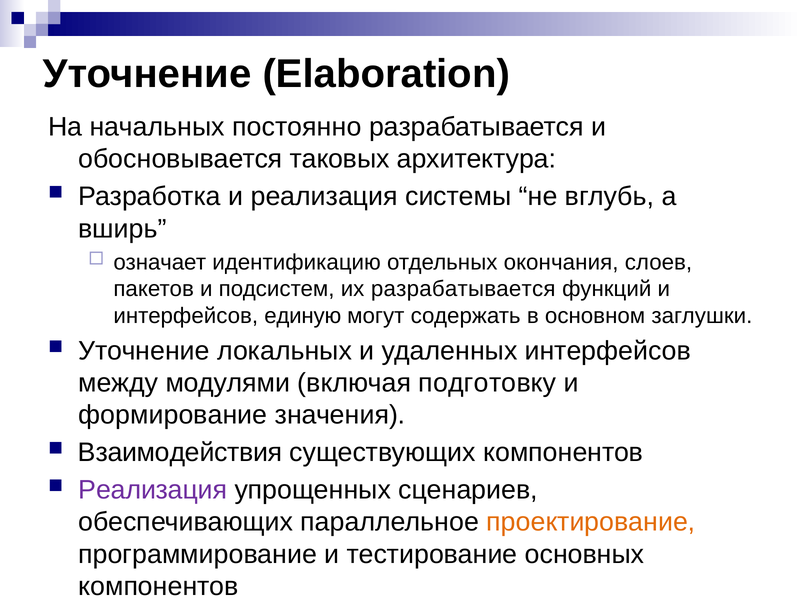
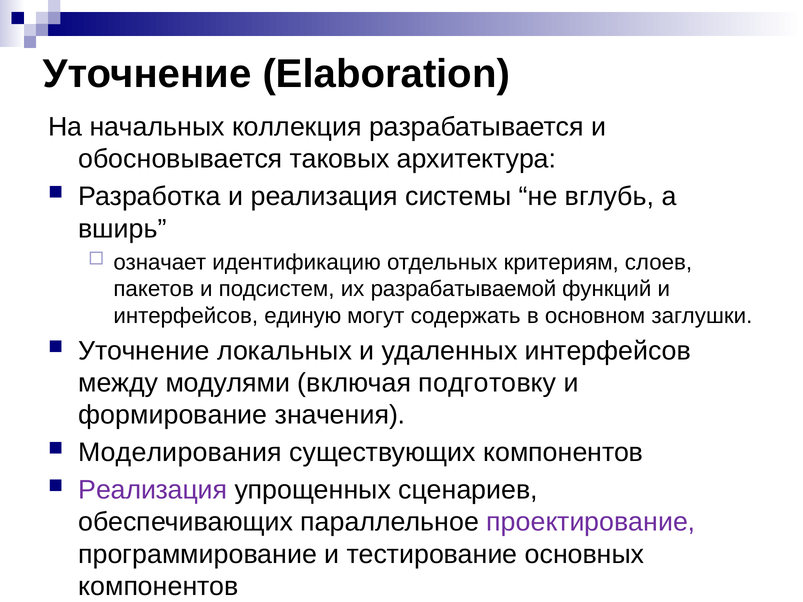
постоянно: постоянно -> коллекция
окончания: окончания -> критериям
их разрабатывается: разрабатывается -> разрабатываемой
Взаимодействия: Взаимодействия -> Моделирования
проектирование colour: orange -> purple
